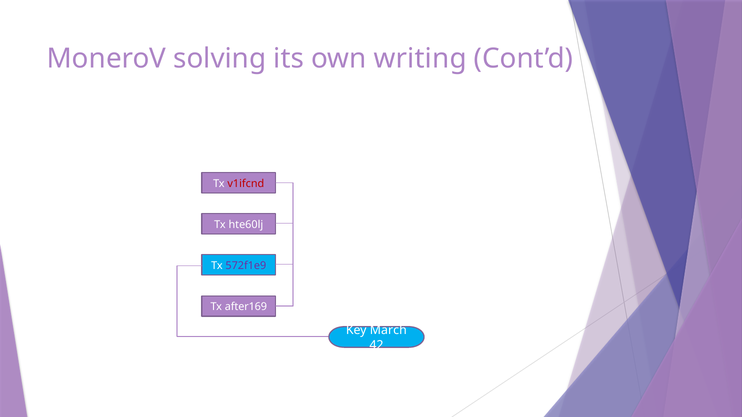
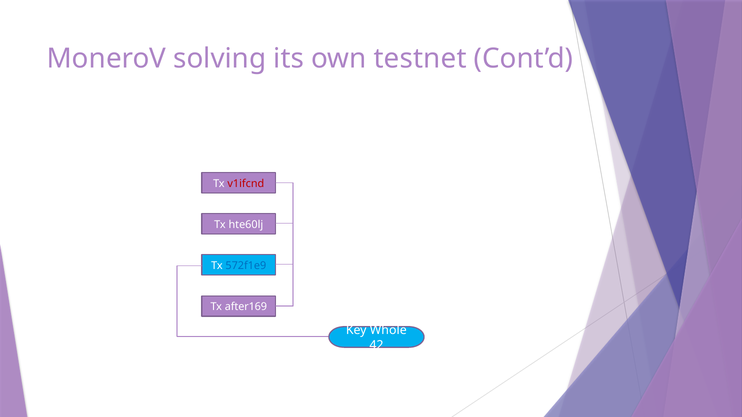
writing: writing -> testnet
572f1e9 colour: purple -> blue
March: March -> Whole
